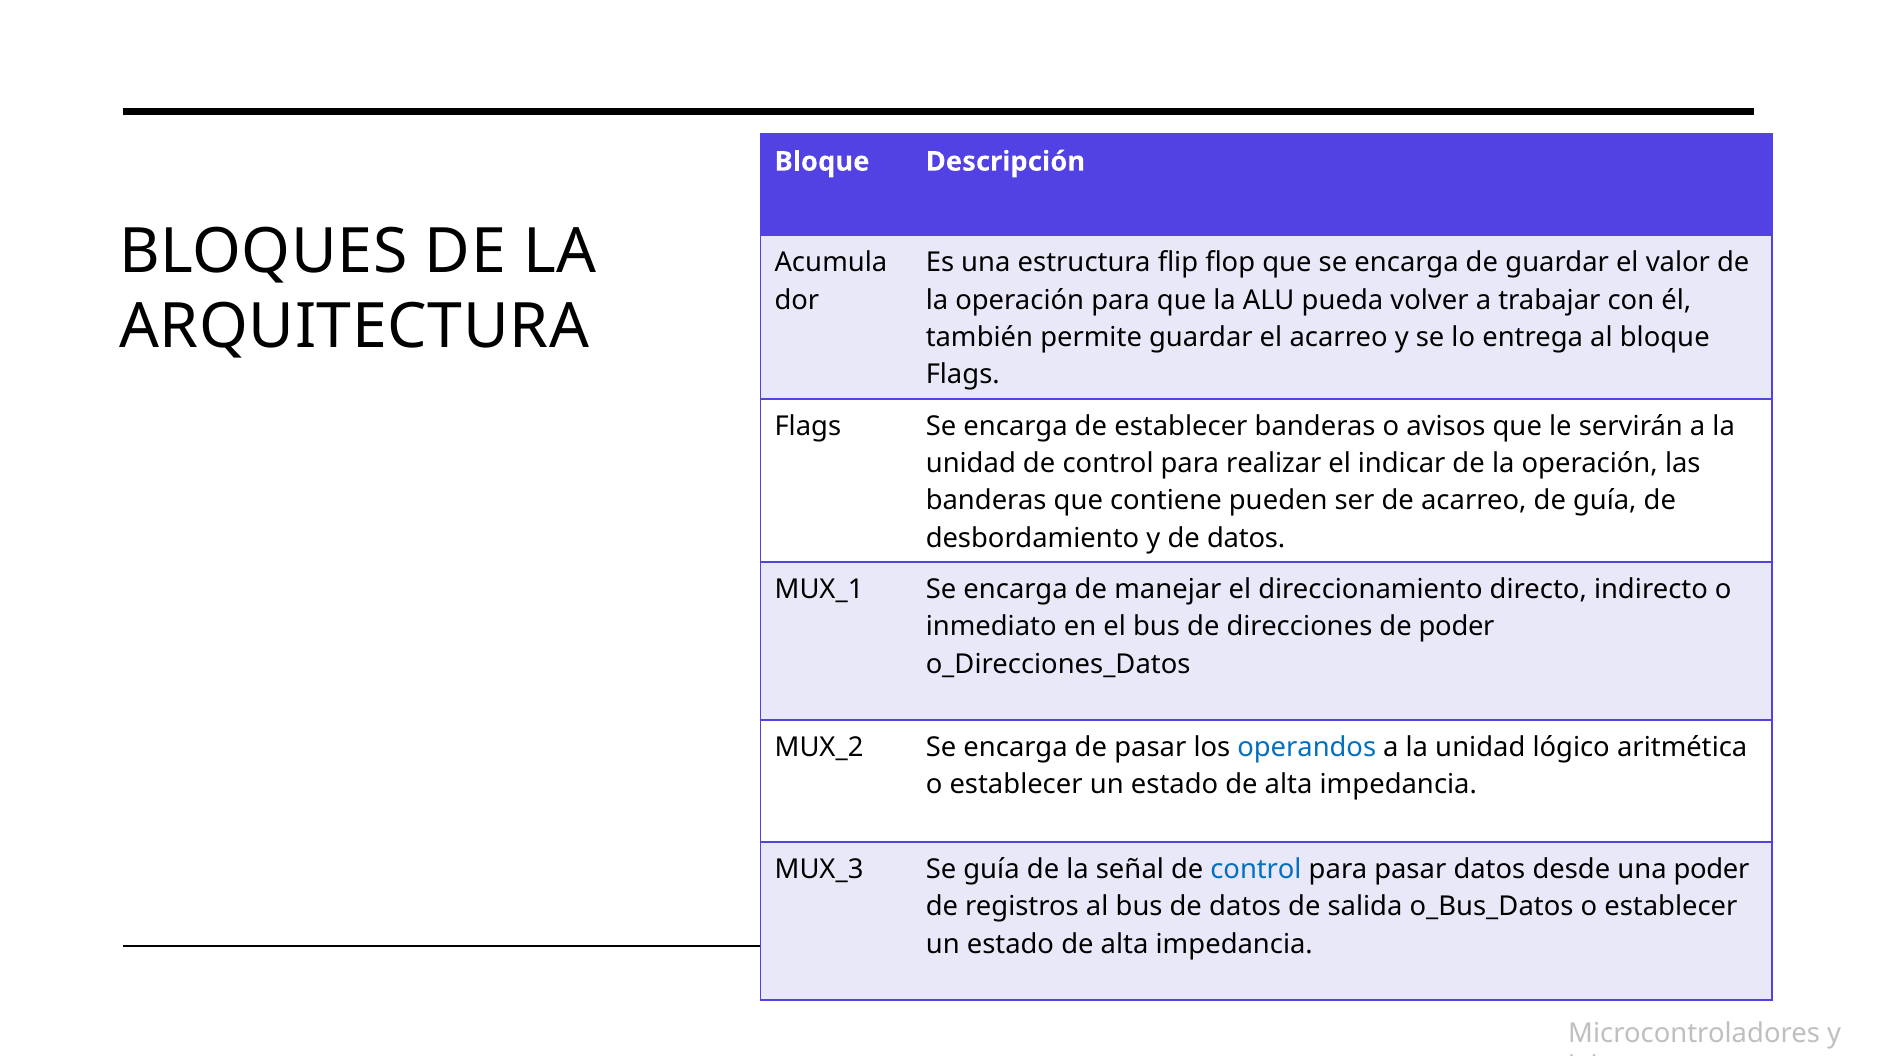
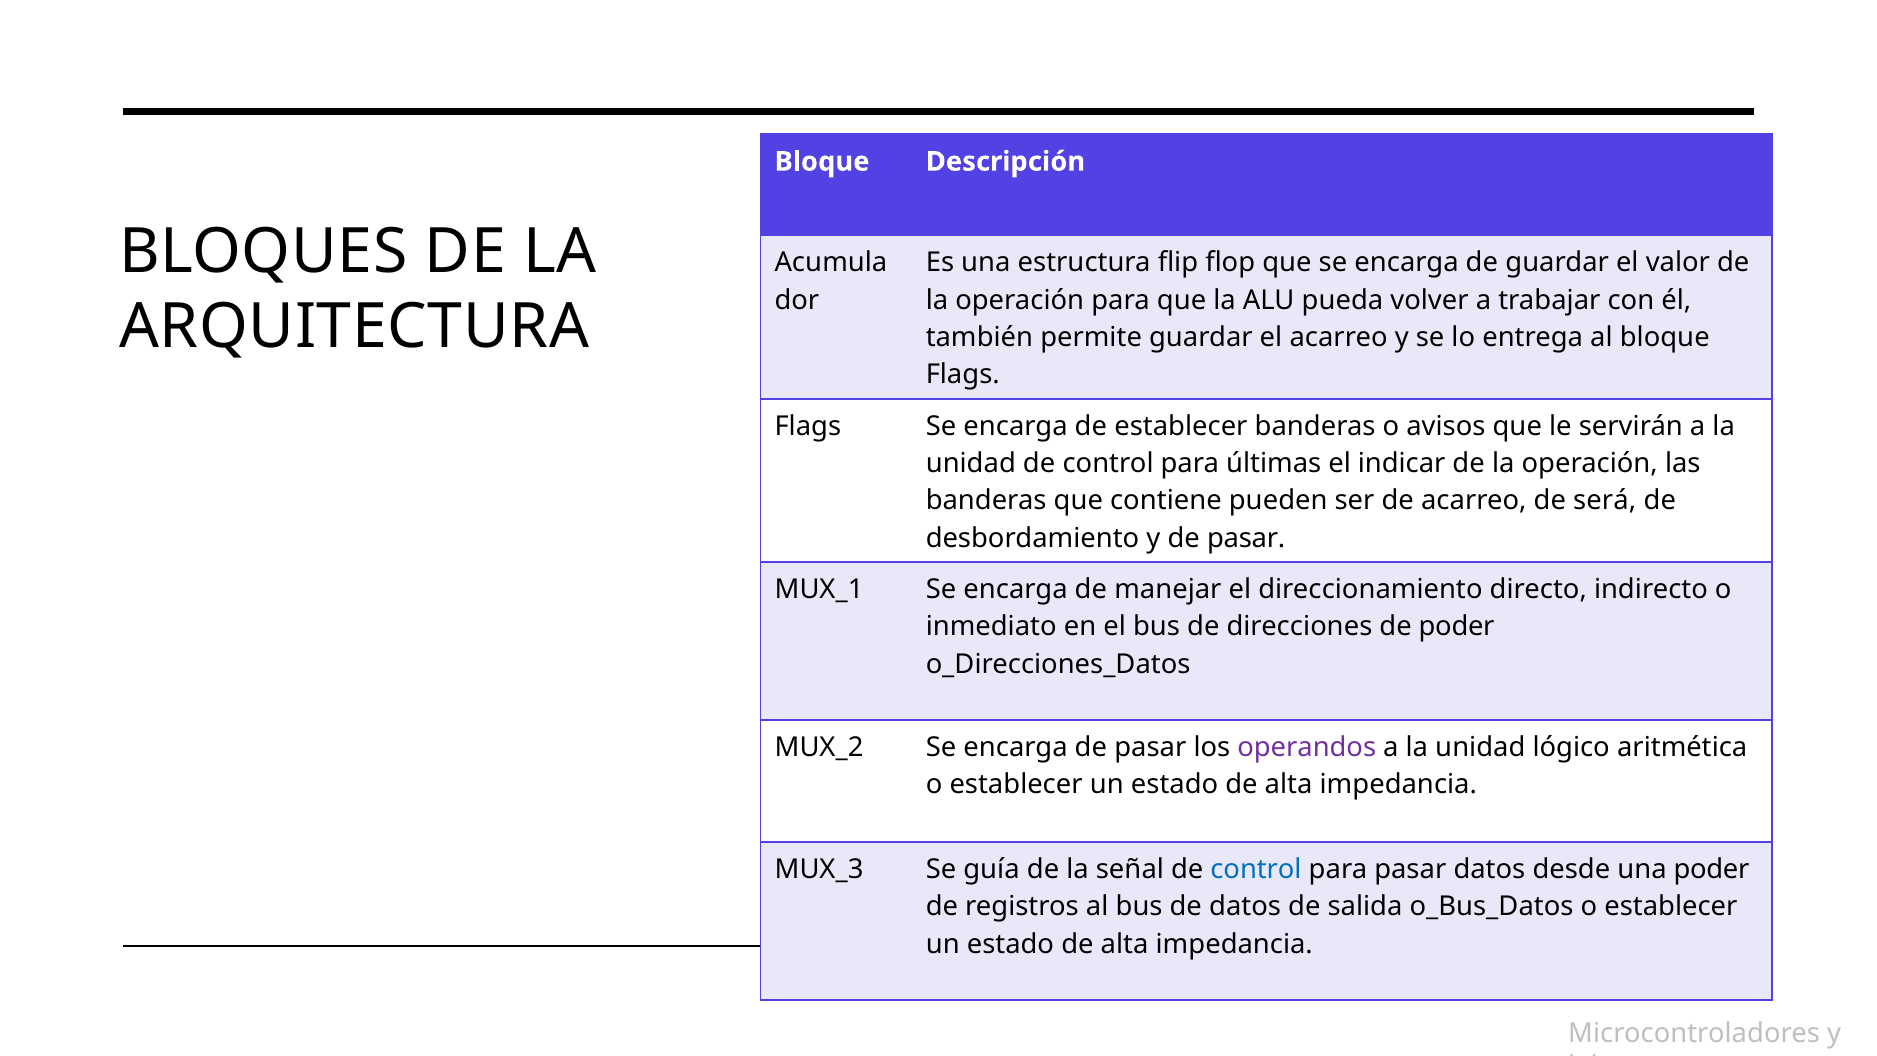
realizar: realizar -> últimas
de guía: guía -> será
y de datos: datos -> pasar
operandos colour: blue -> purple
